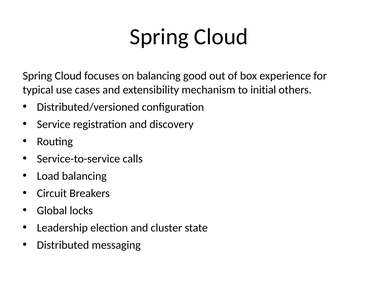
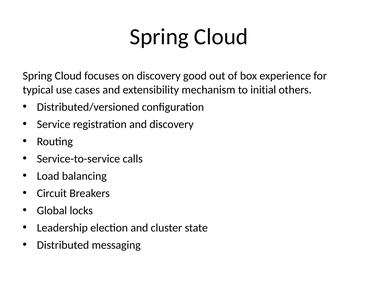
on balancing: balancing -> discovery
